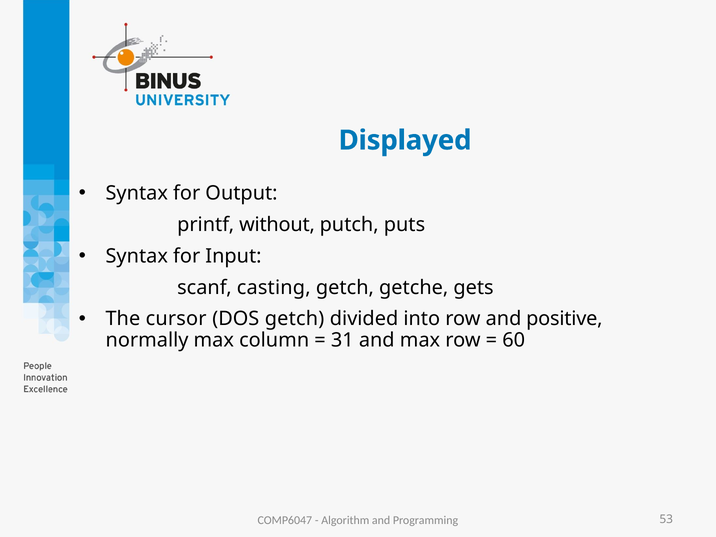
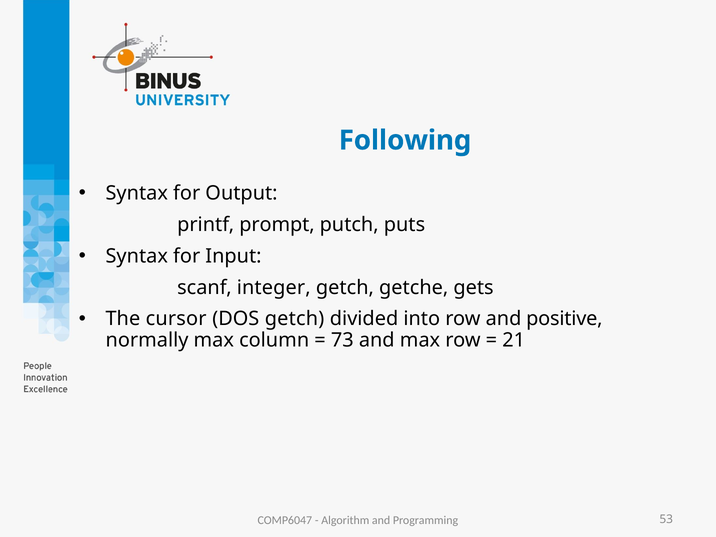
Displayed: Displayed -> Following
without: without -> prompt
casting: casting -> integer
31: 31 -> 73
60: 60 -> 21
